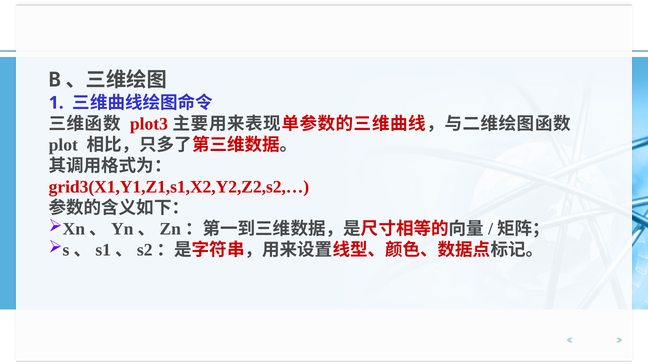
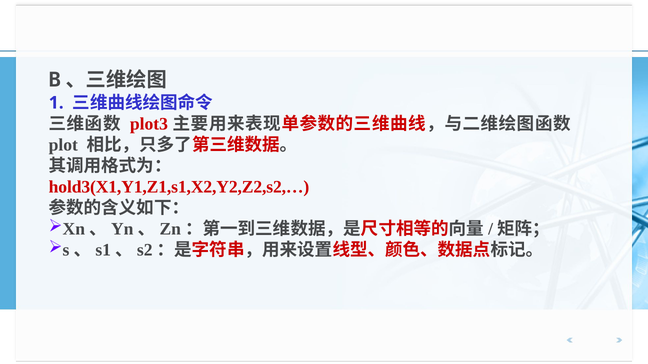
grid3(X1,Y1,Z1,s1,X2,Y2,Z2,s2,…: grid3(X1,Y1,Z1,s1,X2,Y2,Z2,s2,… -> hold3(X1,Y1,Z1,s1,X2,Y2,Z2,s2,…
